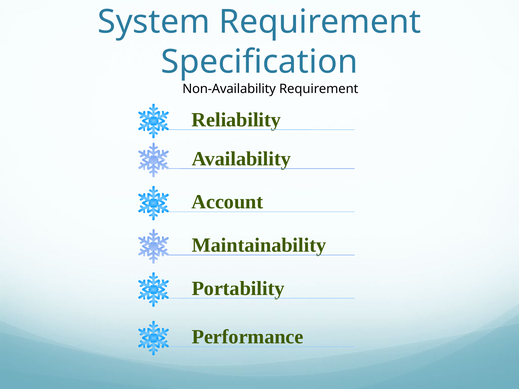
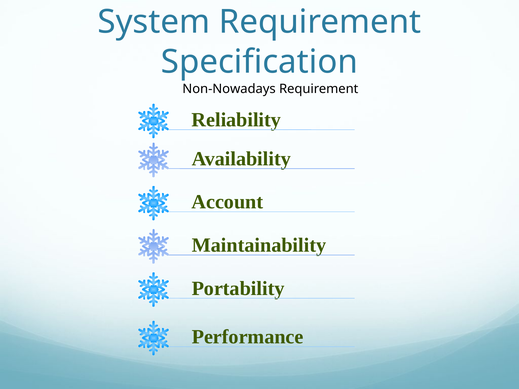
Non-Availability: Non-Availability -> Non-Nowadays
